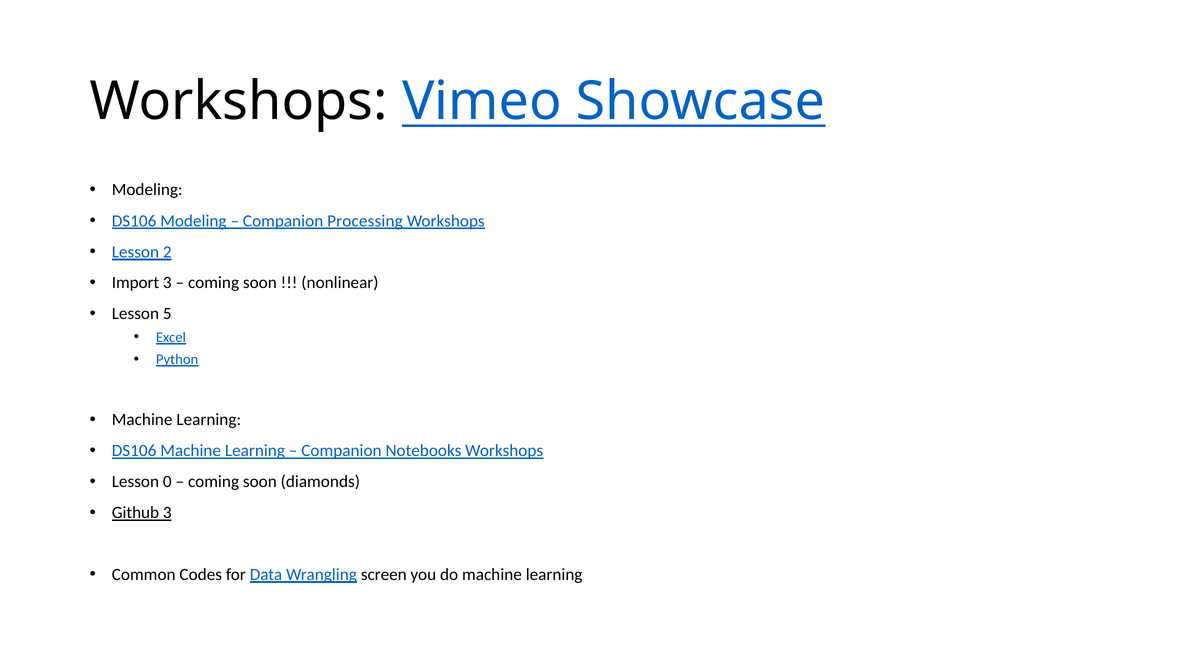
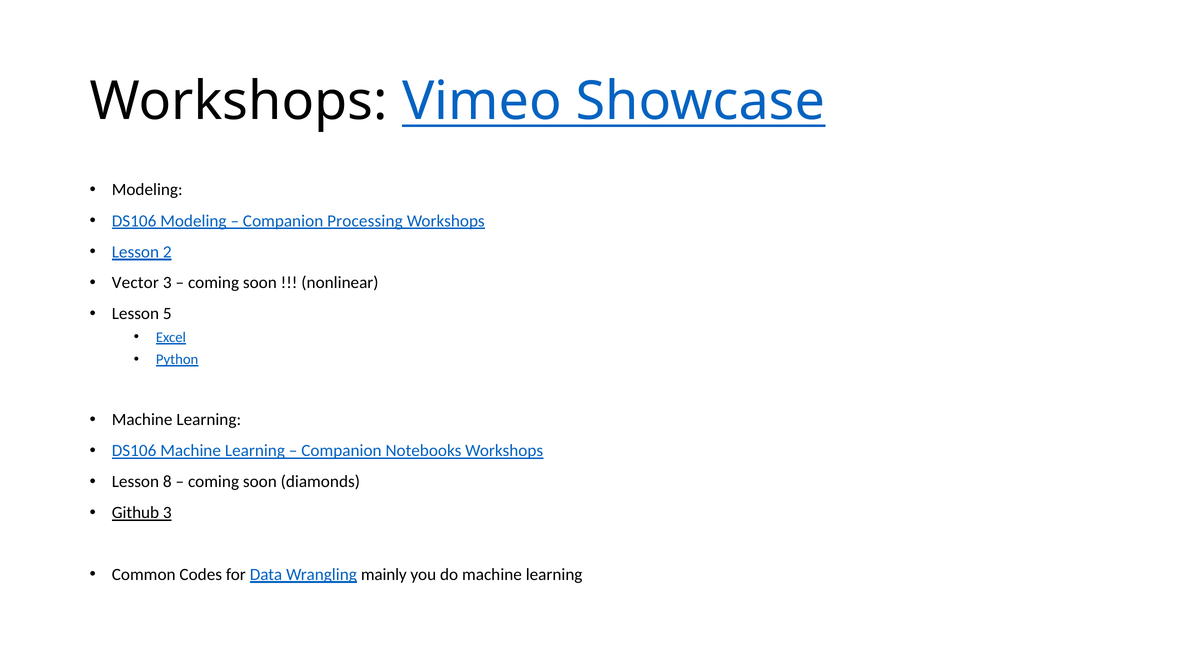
Import: Import -> Vector
0: 0 -> 8
screen: screen -> mainly
